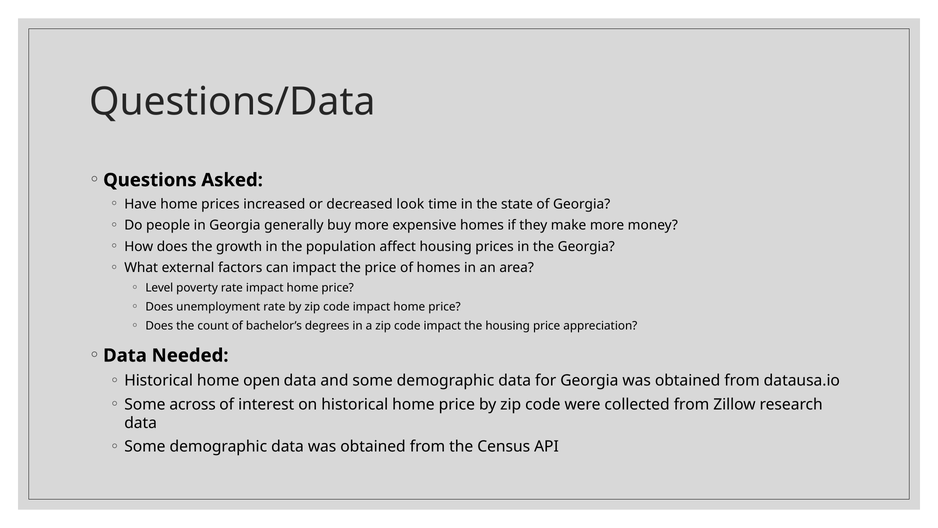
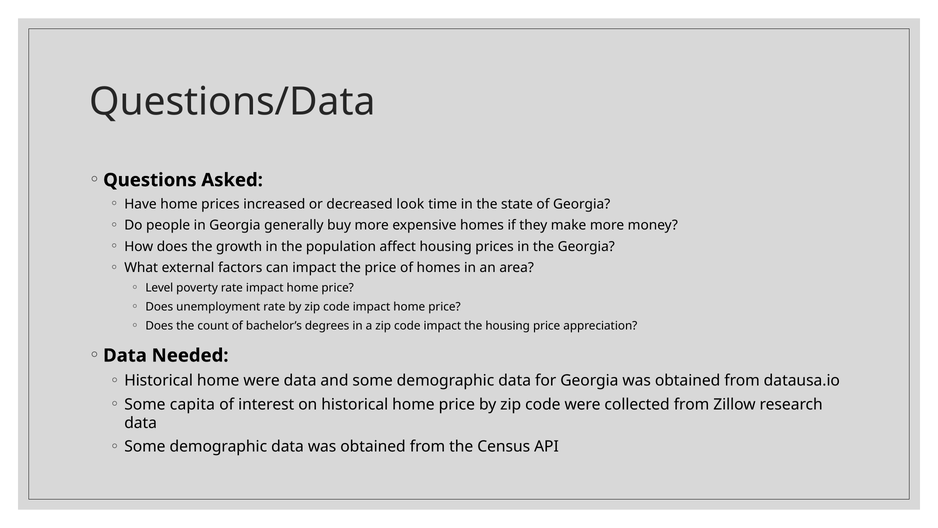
home open: open -> were
across: across -> capita
